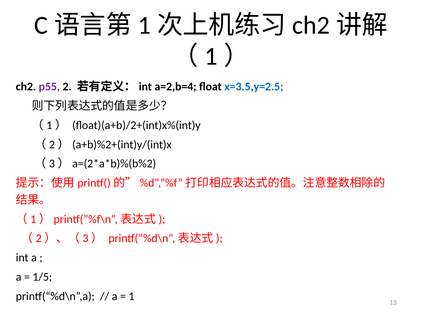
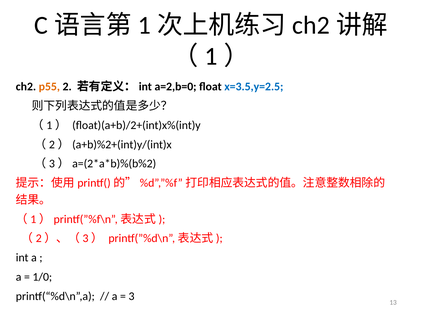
p55 colour: purple -> orange
a=2,b=4: a=2,b=4 -> a=2,b=0
1/5: 1/5 -> 1/0
1: 1 -> 3
